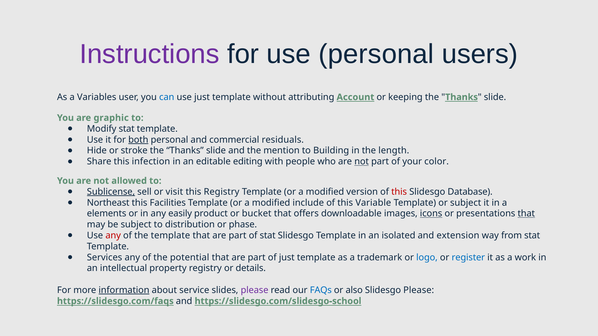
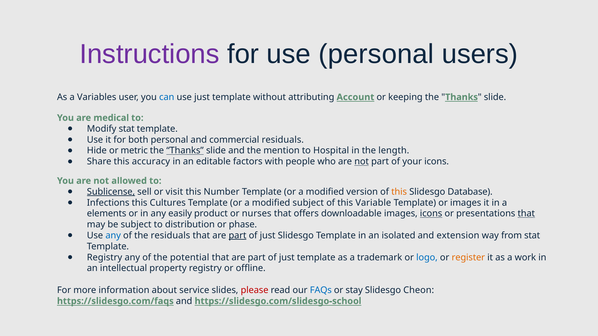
graphic: graphic -> medical
both underline: present -> none
stroke: stroke -> metric
Thanks at (185, 151) underline: none -> present
Building: Building -> Hospital
infection: infection -> accuracy
editing: editing -> factors
your color: color -> icons
this Registry: Registry -> Number
this at (399, 192) colour: red -> orange
Northeast: Northeast -> Infections
Facilities: Facilities -> Cultures
modified include: include -> subject
or subject: subject -> images
bucket: bucket -> nurses
any at (113, 236) colour: red -> blue
the template: template -> residuals
part at (237, 236) underline: none -> present
stat at (268, 236): stat -> just
Services at (105, 258): Services -> Registry
register colour: blue -> orange
details: details -> offline
information underline: present -> none
please at (255, 290) colour: purple -> red
also: also -> stay
Slidesgo Please: Please -> Cheon
